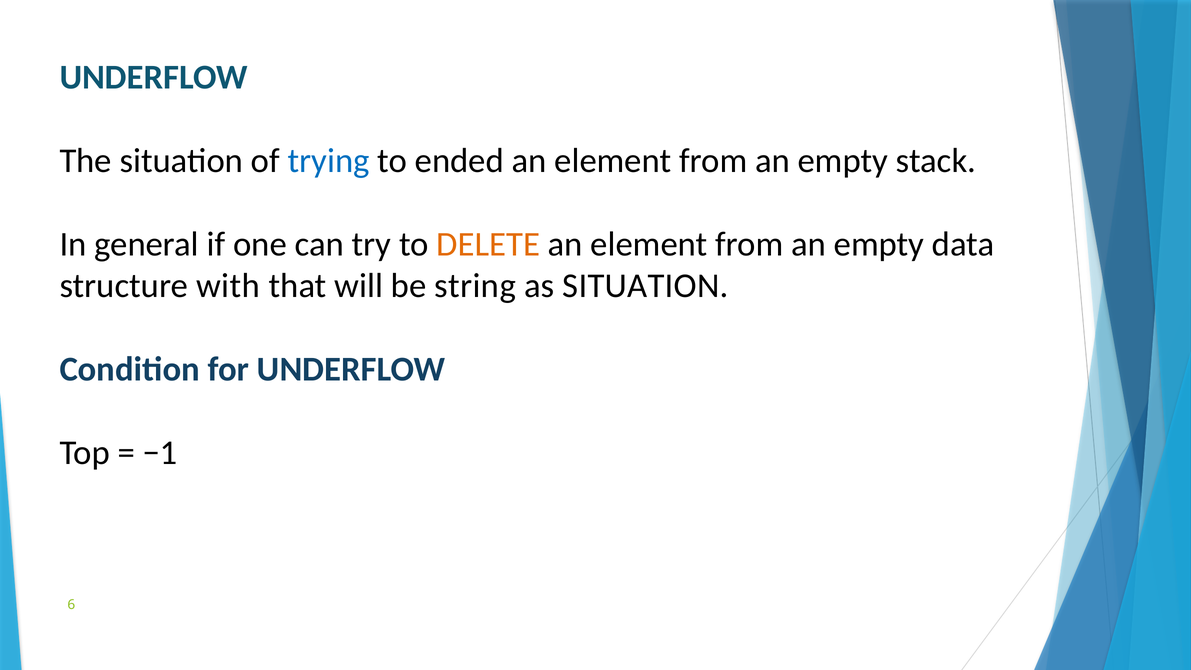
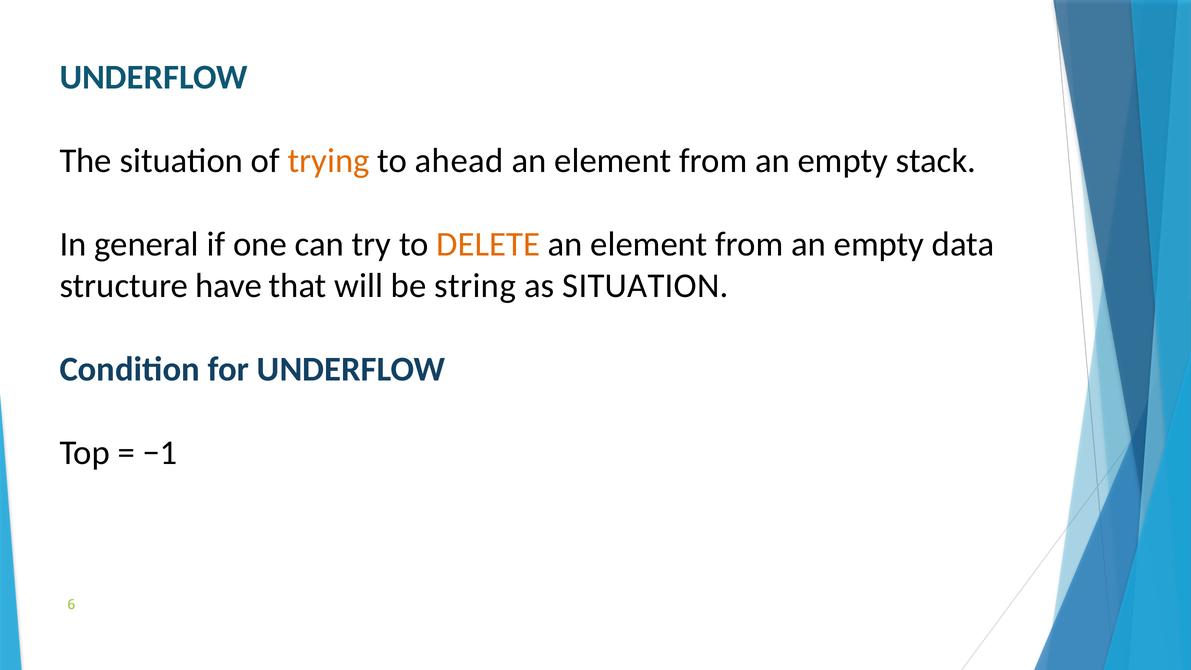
trying colour: blue -> orange
ended: ended -> ahead
with: with -> have
